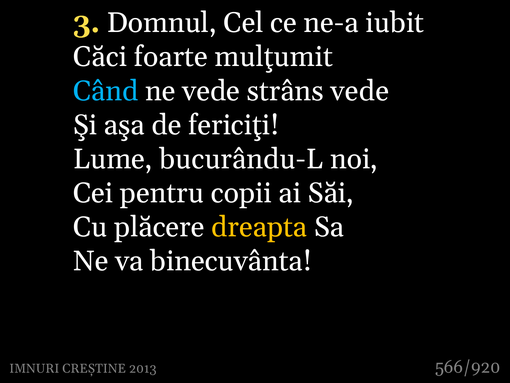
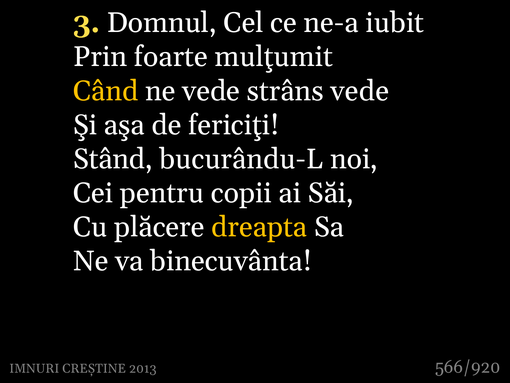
Căci: Căci -> Prin
Când colour: light blue -> yellow
Lume: Lume -> Stând
